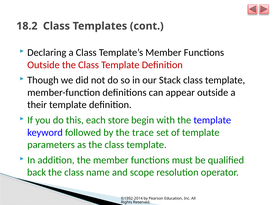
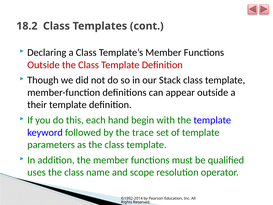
store: store -> hand
back: back -> uses
